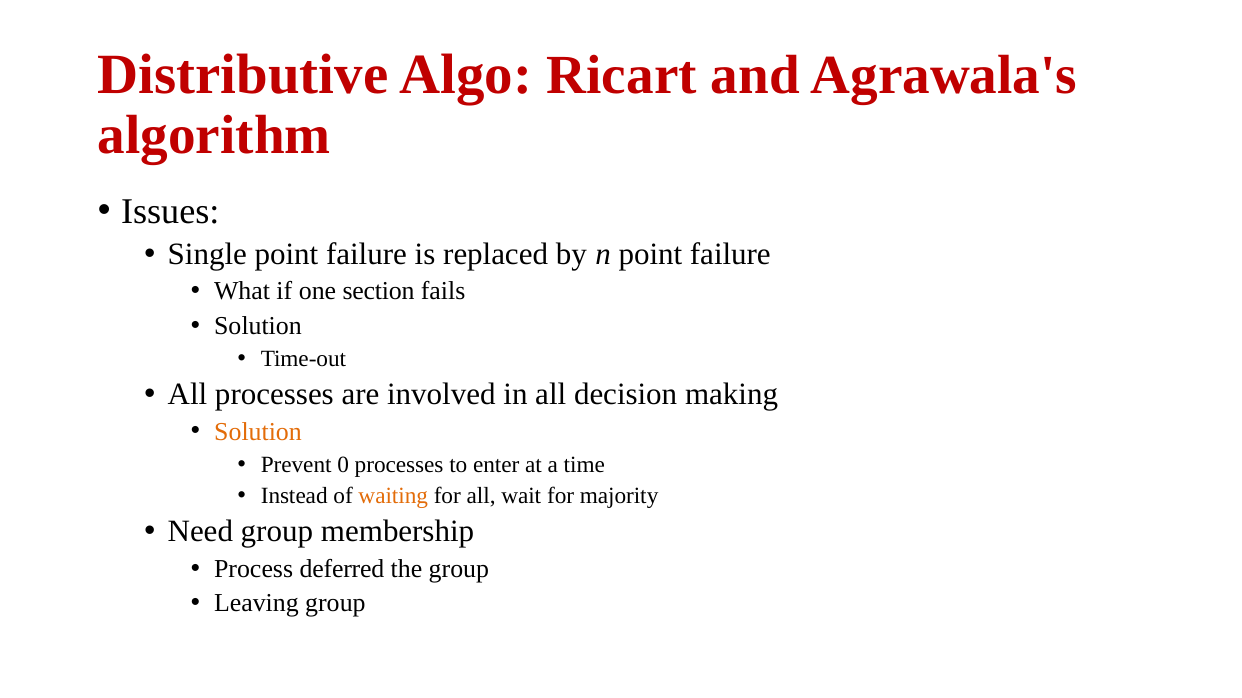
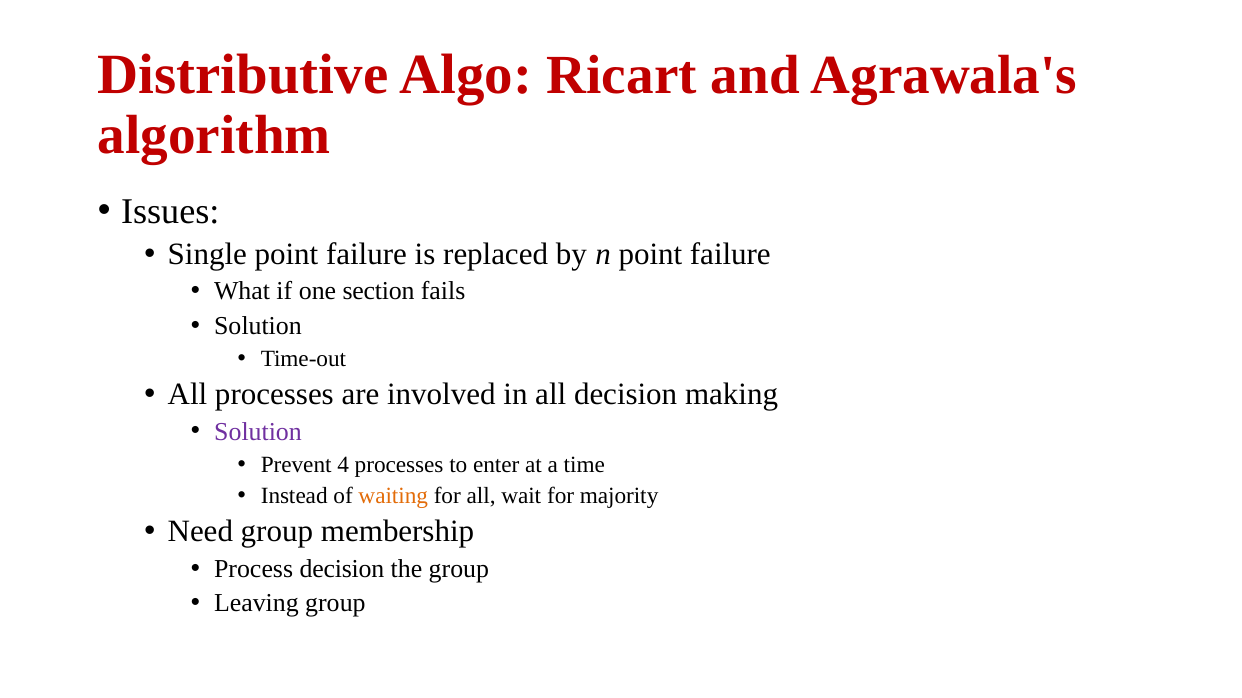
Solution at (258, 432) colour: orange -> purple
0: 0 -> 4
Process deferred: deferred -> decision
